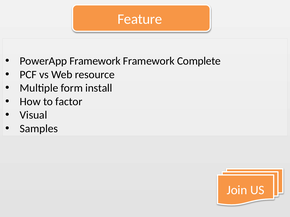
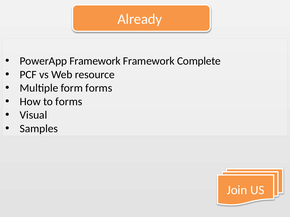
Feature: Feature -> Already
form install: install -> forms
to factor: factor -> forms
